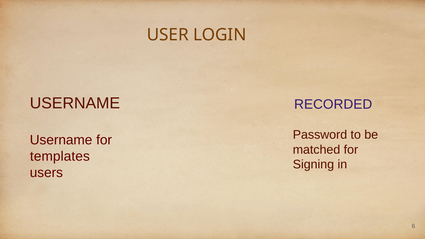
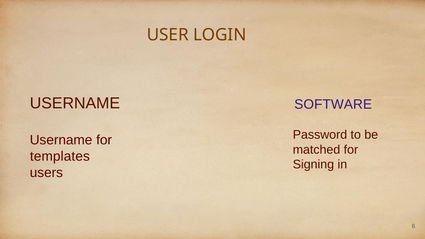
RECORDED: RECORDED -> SOFTWARE
